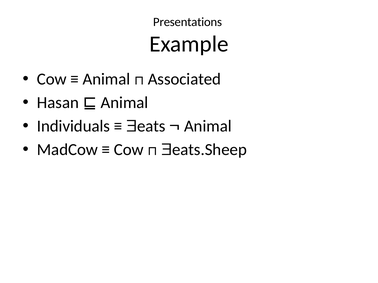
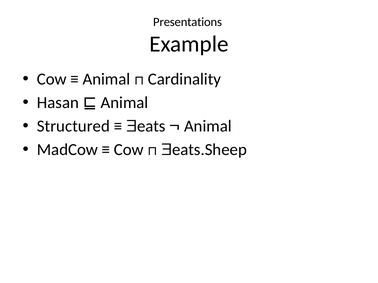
Associated: Associated -> Cardinality
Individuals: Individuals -> Structured
